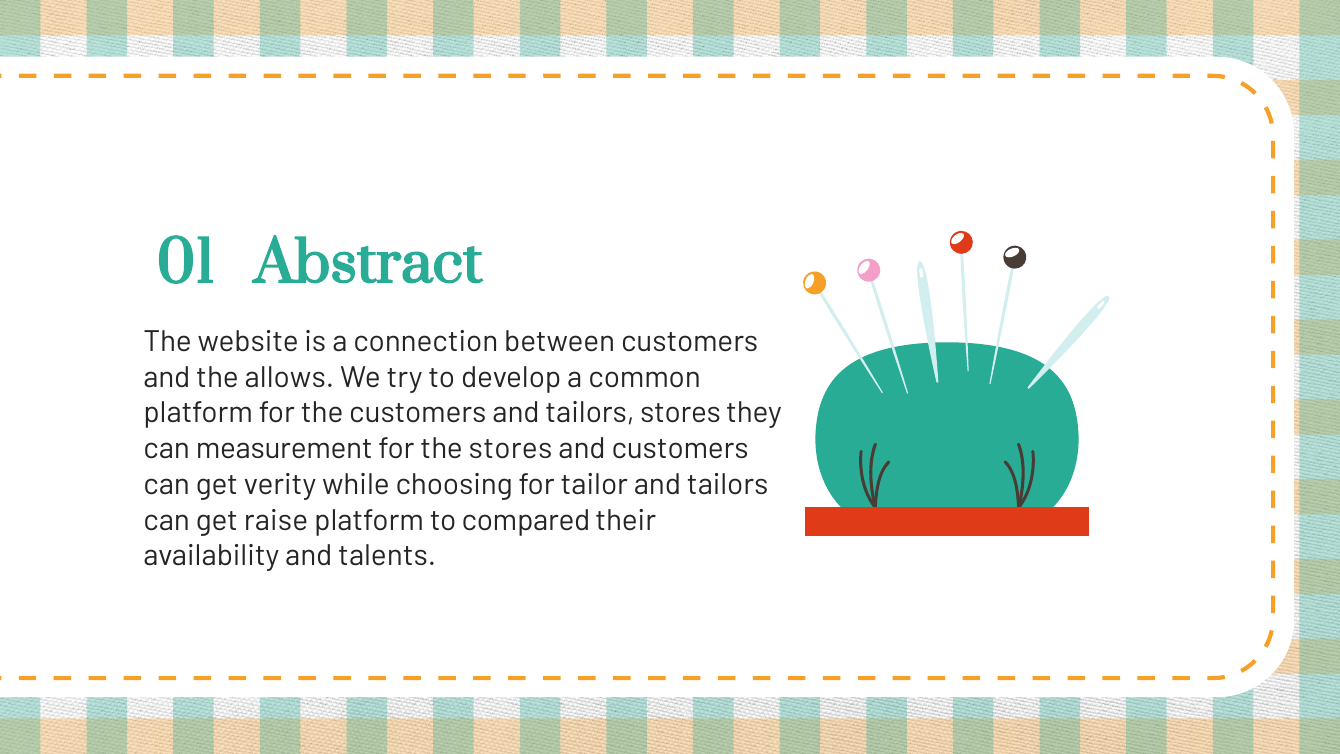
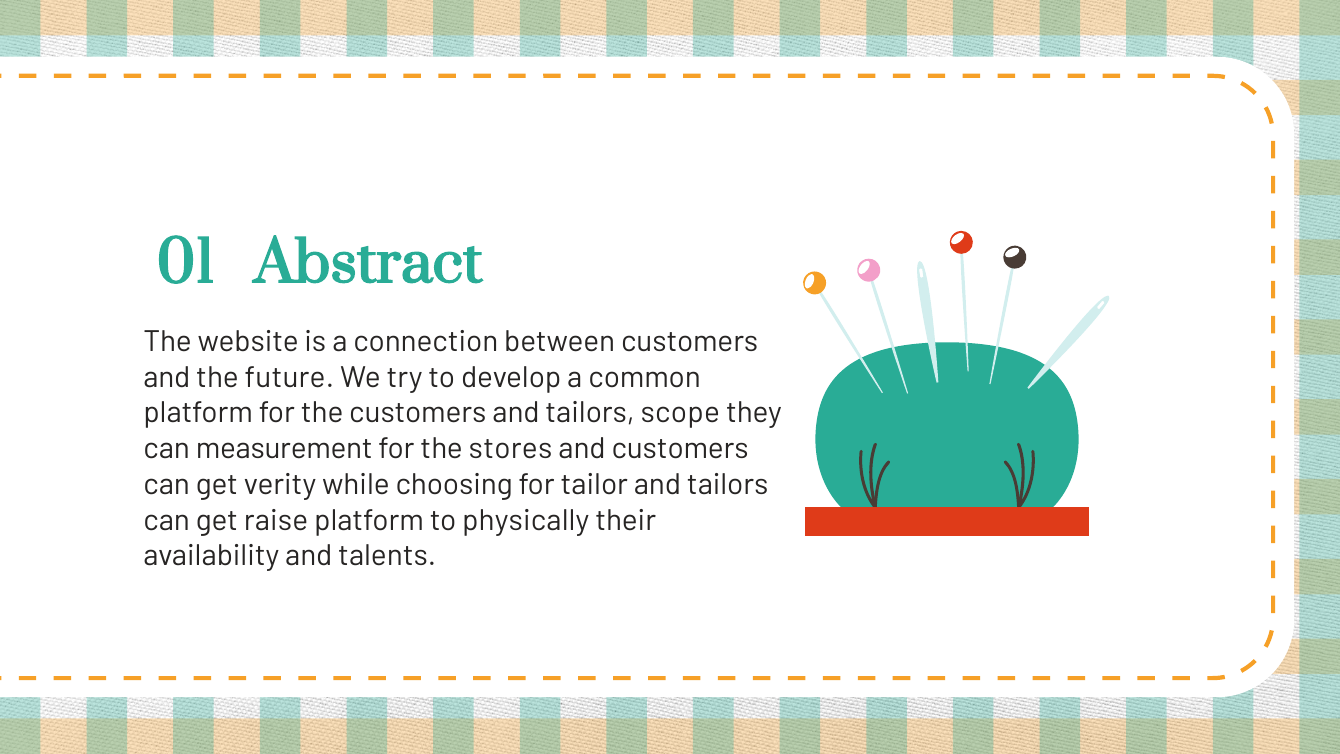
allows: allows -> future
tailors stores: stores -> scope
compared: compared -> physically
